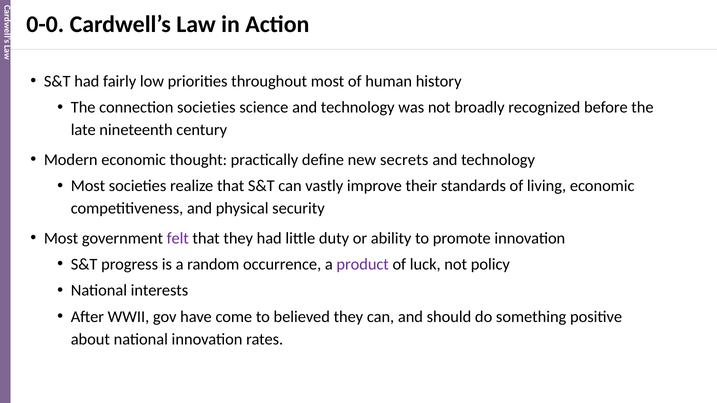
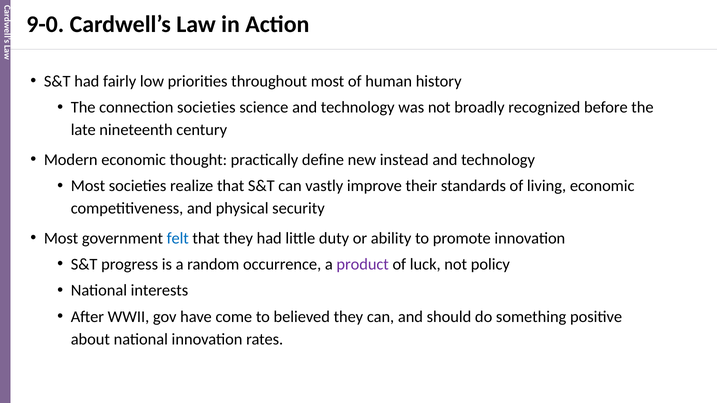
0-0: 0-0 -> 9-0
secrets: secrets -> instead
felt colour: purple -> blue
